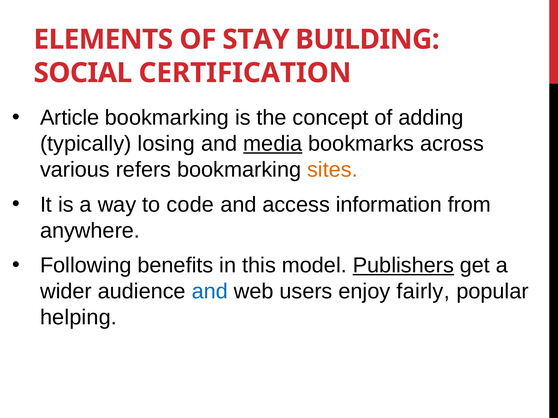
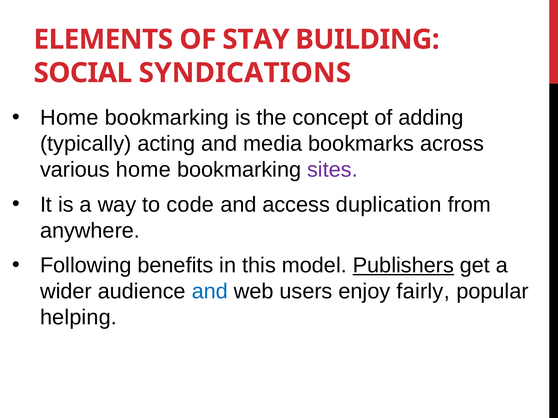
CERTIFICATION: CERTIFICATION -> SYNDICATIONS
Article at (70, 118): Article -> Home
losing: losing -> acting
media underline: present -> none
various refers: refers -> home
sites colour: orange -> purple
information: information -> duplication
